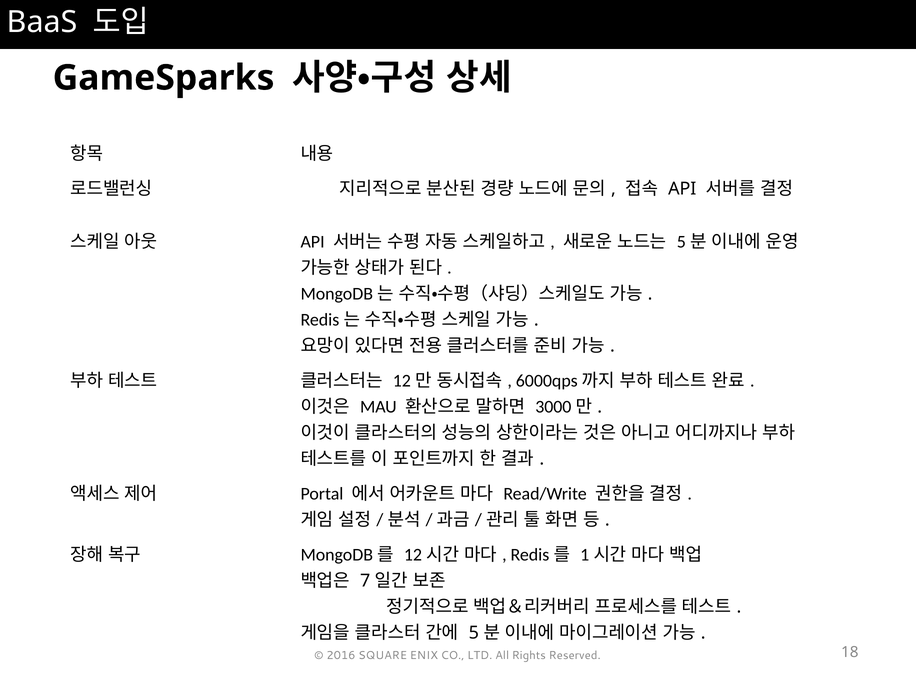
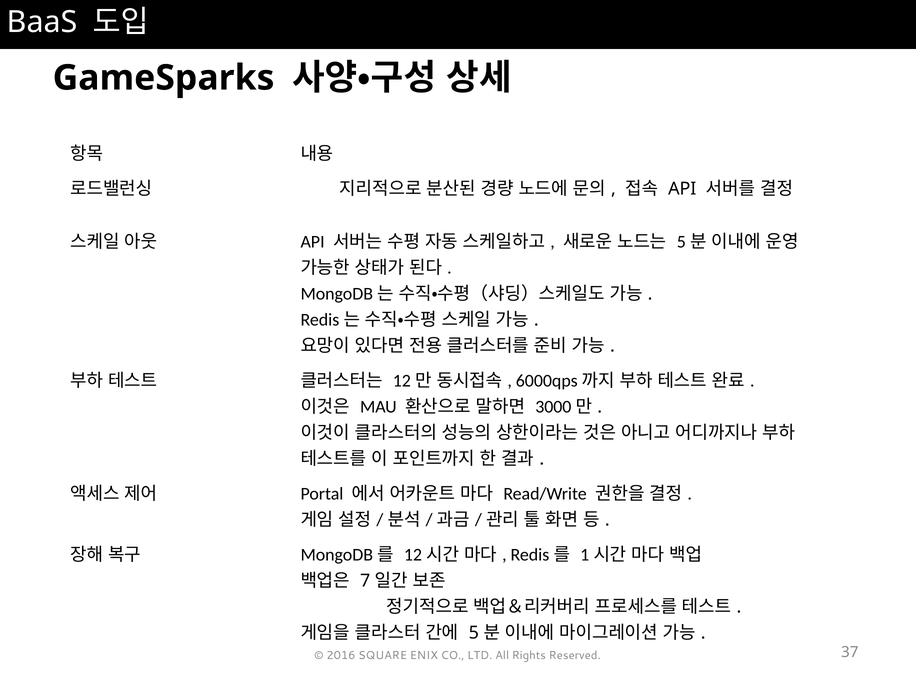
18: 18 -> 37
